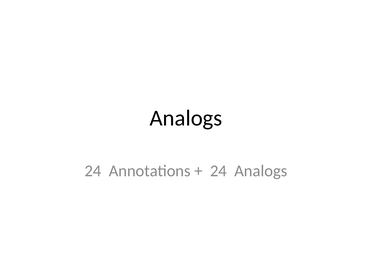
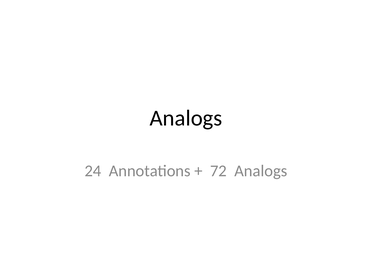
24 at (218, 171): 24 -> 72
